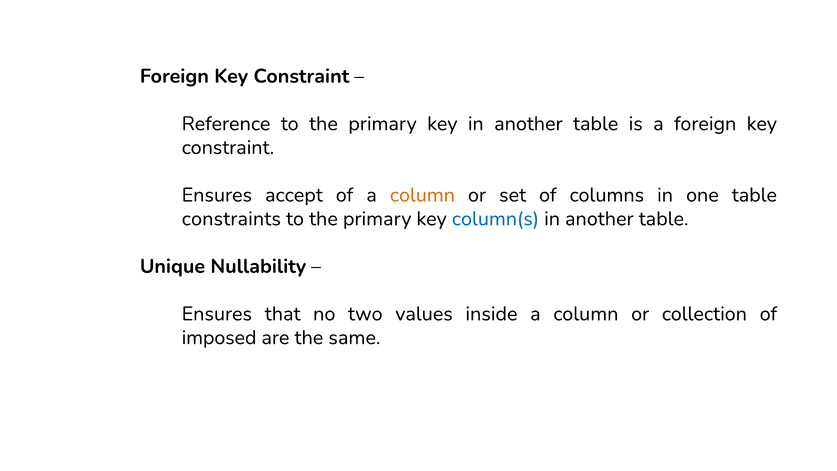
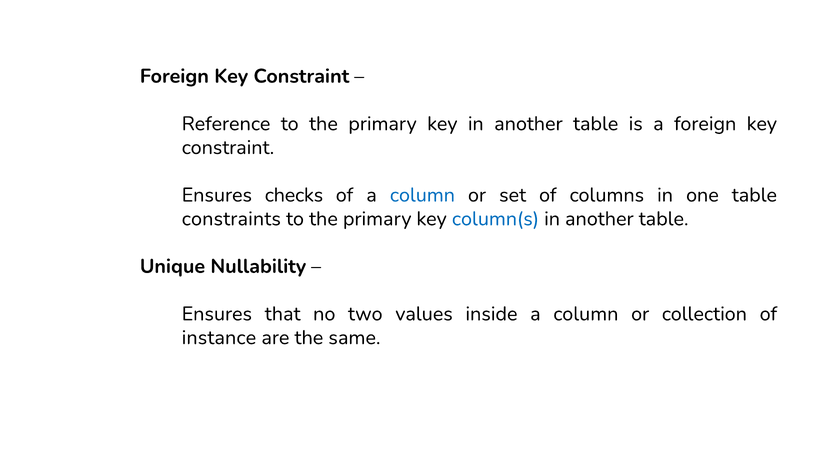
accept: accept -> checks
column at (422, 195) colour: orange -> blue
imposed: imposed -> instance
